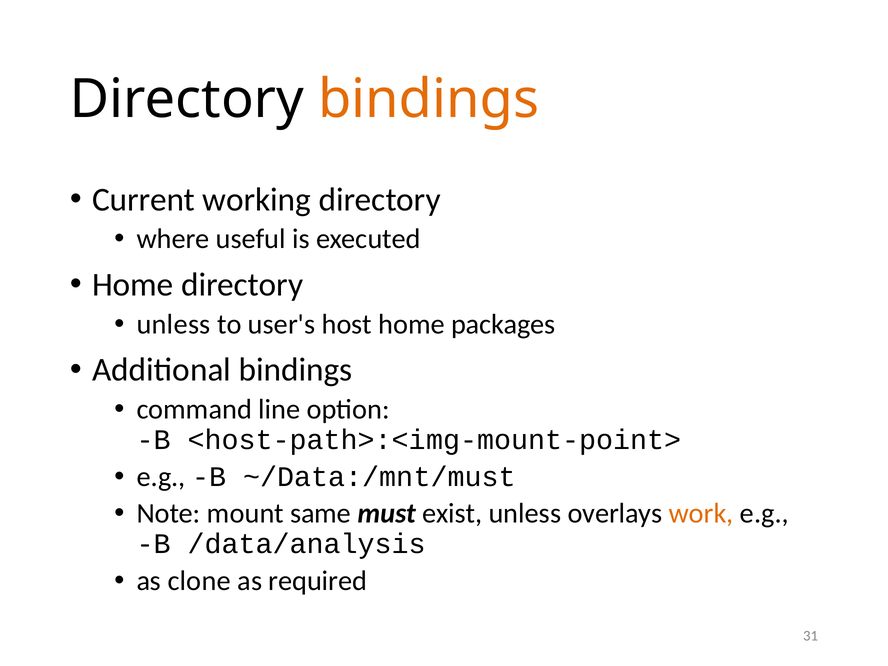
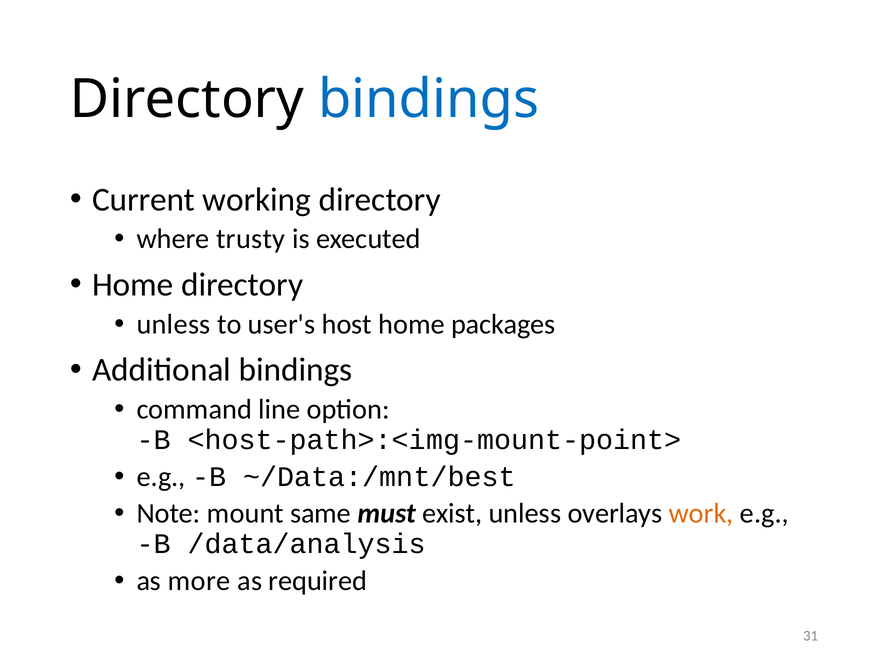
bindings at (429, 99) colour: orange -> blue
useful: useful -> trusty
~/Data:/mnt/must: ~/Data:/mnt/must -> ~/Data:/mnt/best
clone: clone -> more
